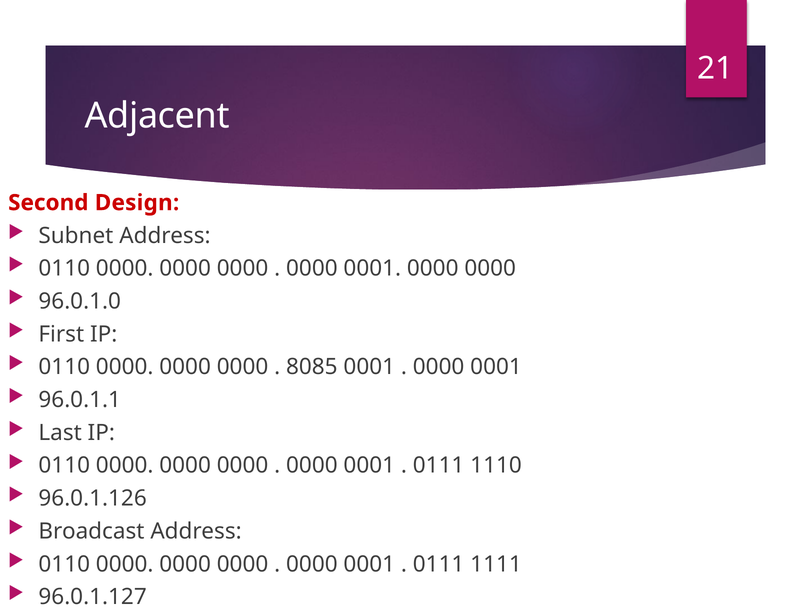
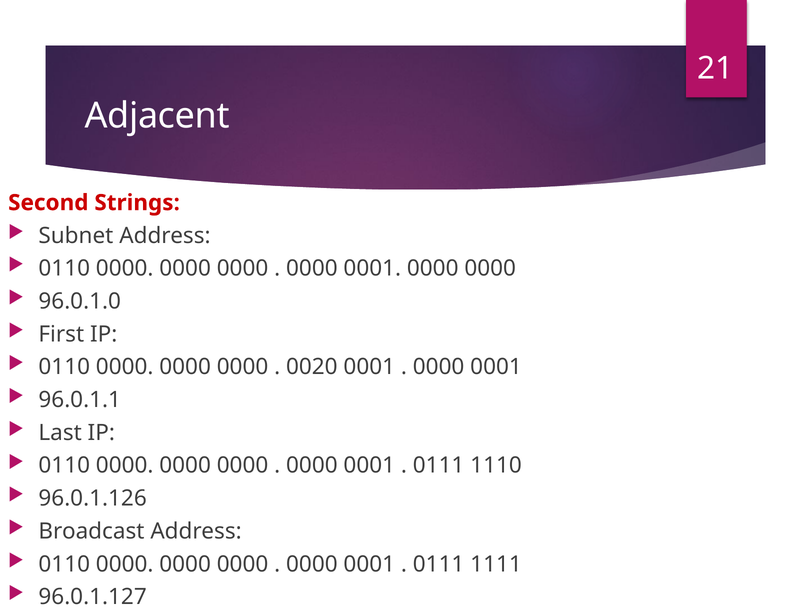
Design: Design -> Strings
8085: 8085 -> 0020
